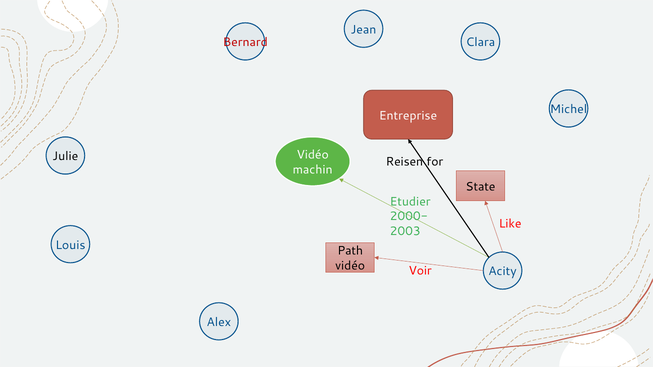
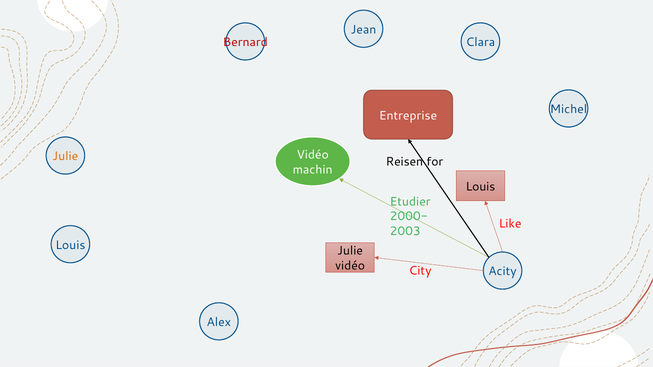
Julie at (65, 156) colour: black -> orange
State at (480, 187): State -> Louis
Path at (350, 251): Path -> Julie
Voir: Voir -> City
